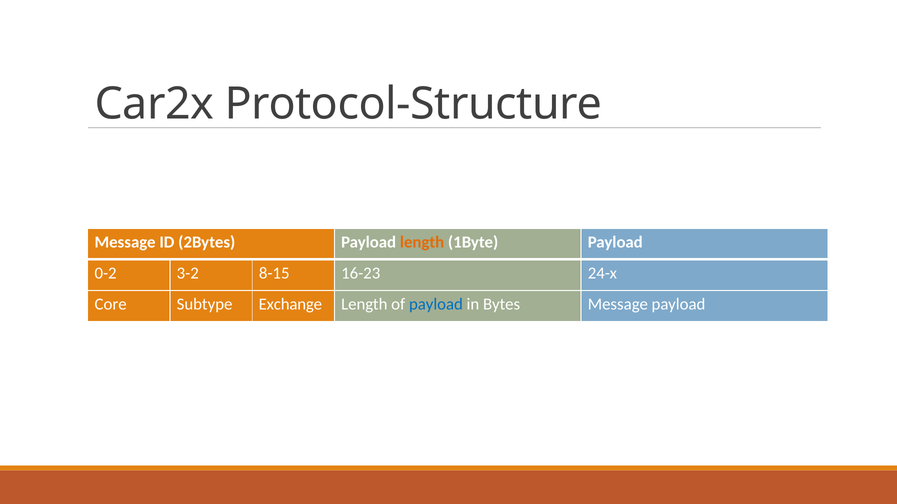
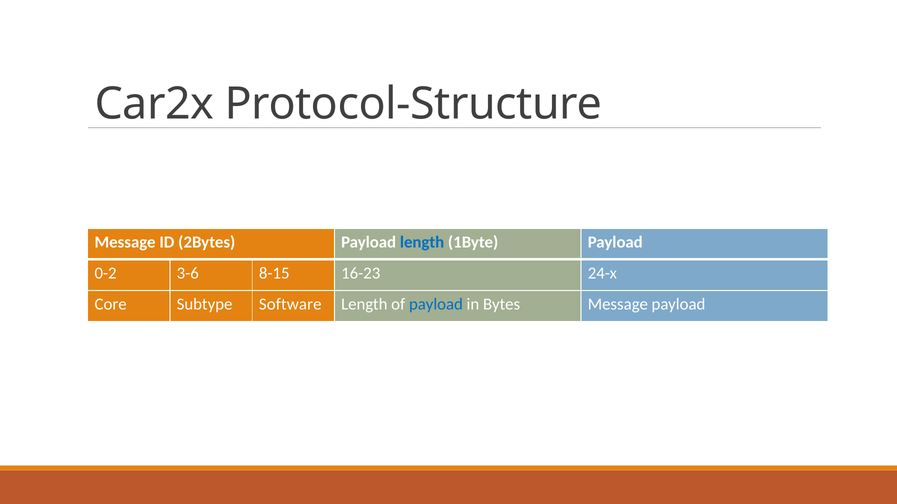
length at (422, 243) colour: orange -> blue
3-2: 3-2 -> 3-6
Exchange: Exchange -> Software
